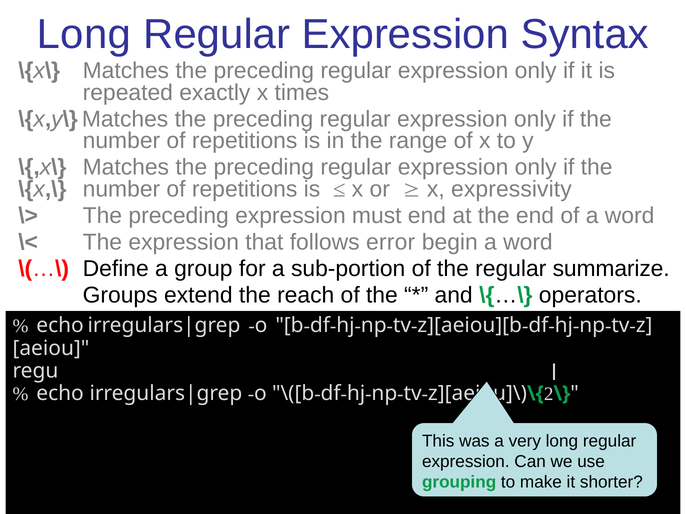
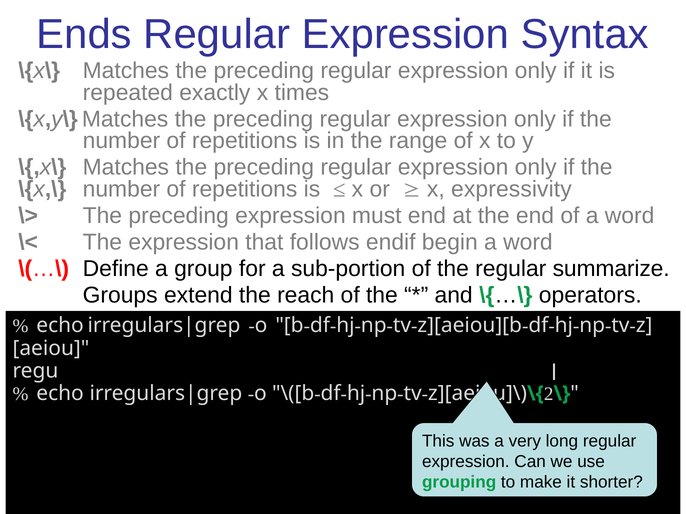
Long at (84, 34): Long -> Ends
error: error -> endif
